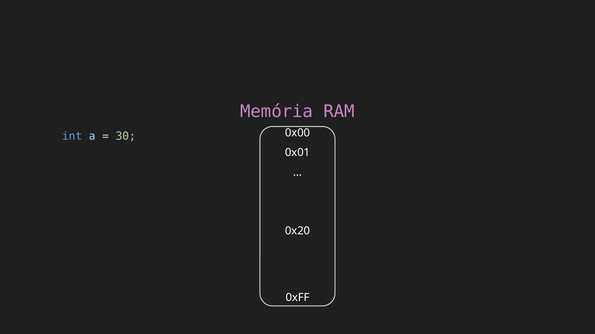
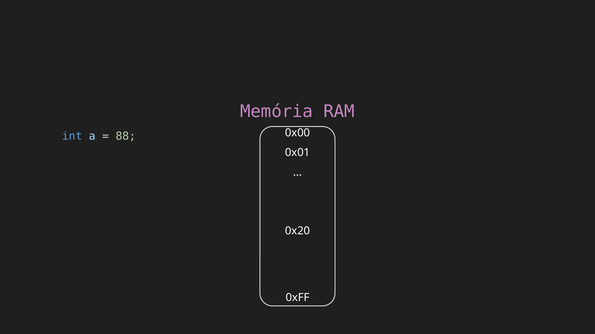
30: 30 -> 88
